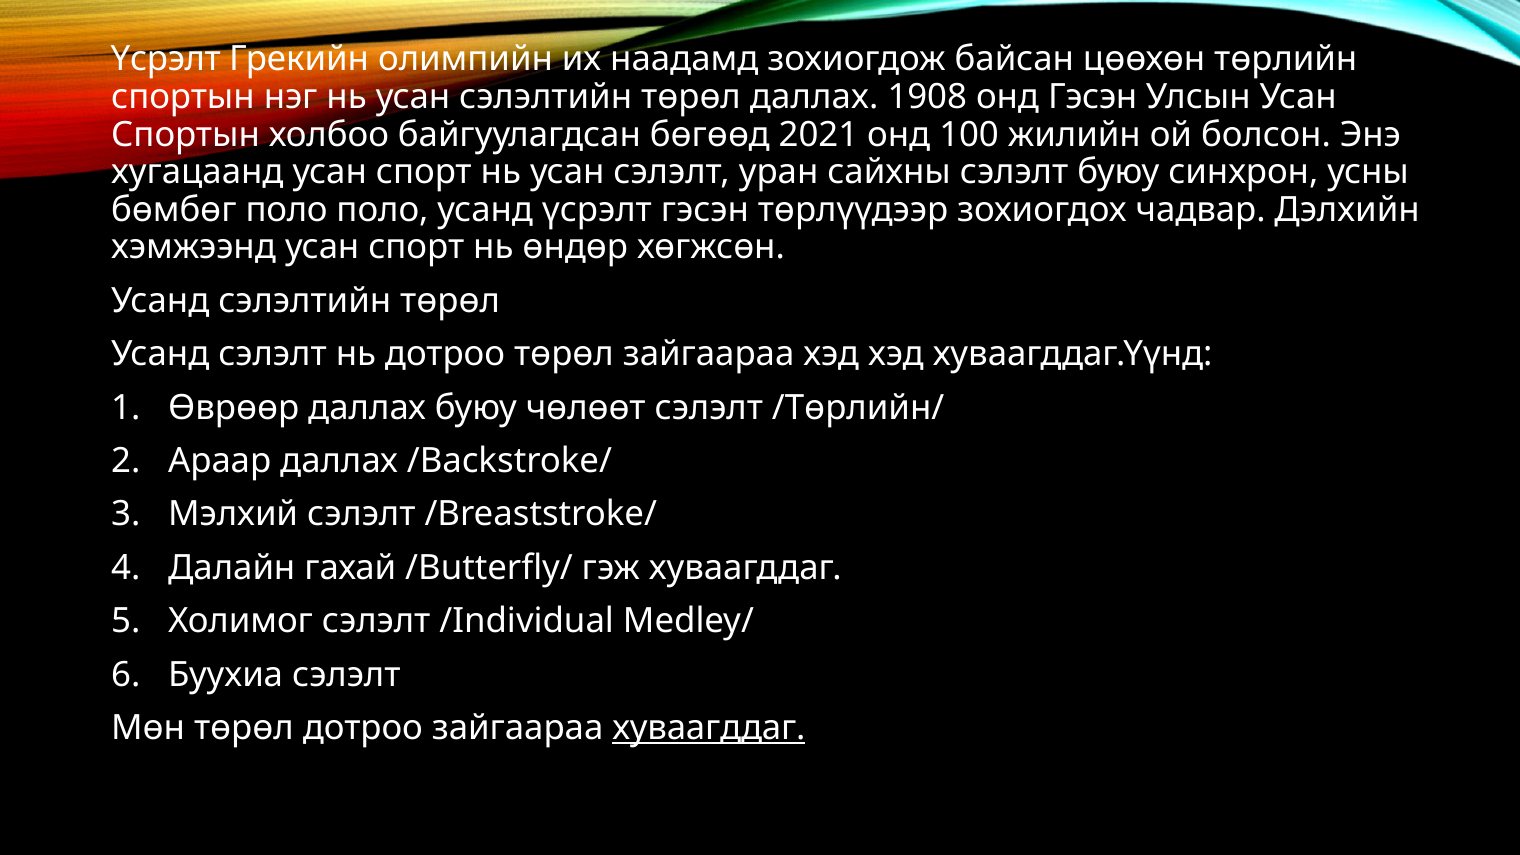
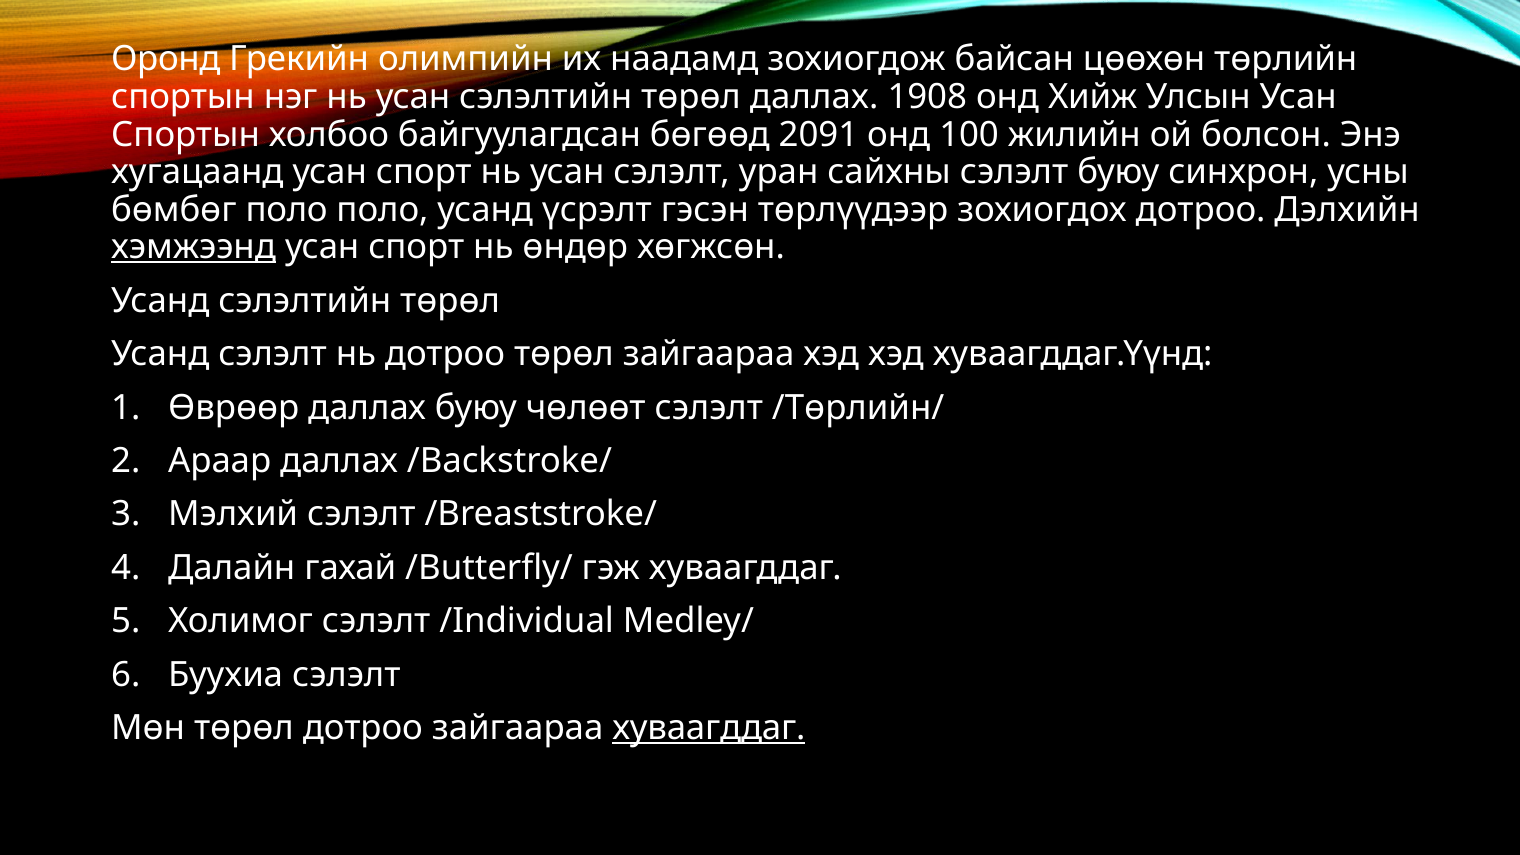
Үсрэлт at (166, 59): Үсрэлт -> Оронд
онд Гэсэн: Гэсэн -> Хийж
2021: 2021 -> 2091
зохиогдох чадвар: чадвар -> дотроо
хэмжээнд underline: none -> present
